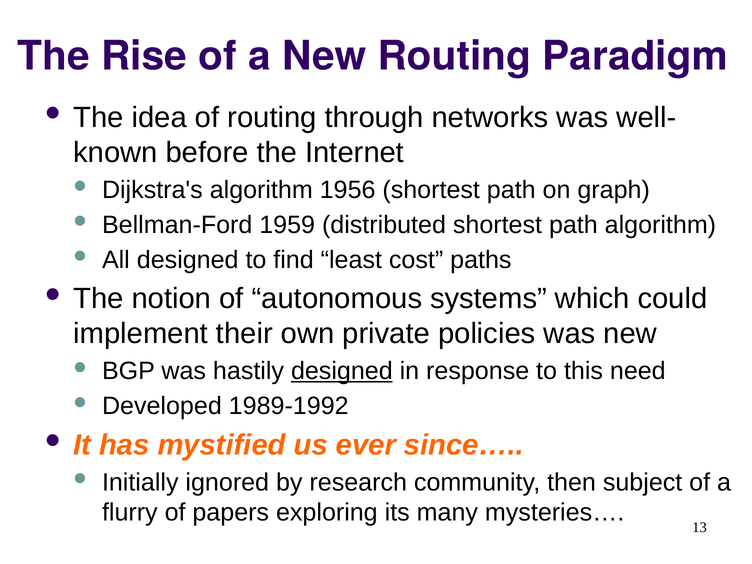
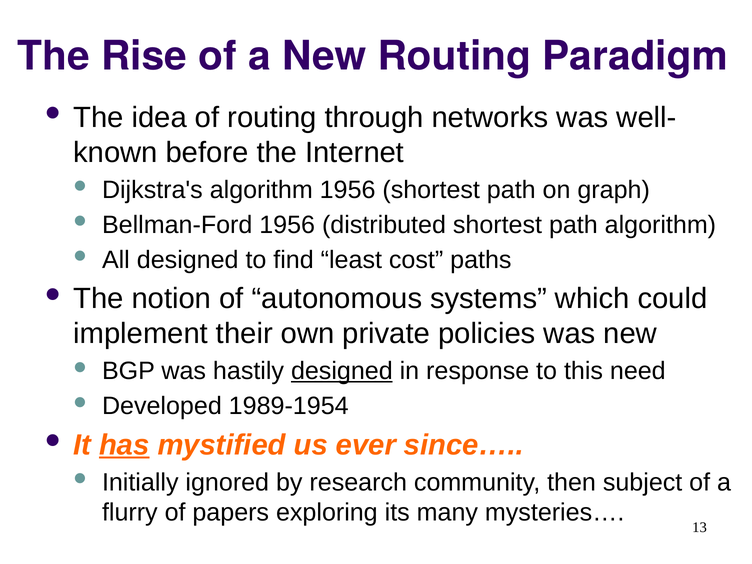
Bellman-Ford 1959: 1959 -> 1956
1989-1992: 1989-1992 -> 1989-1954
has underline: none -> present
